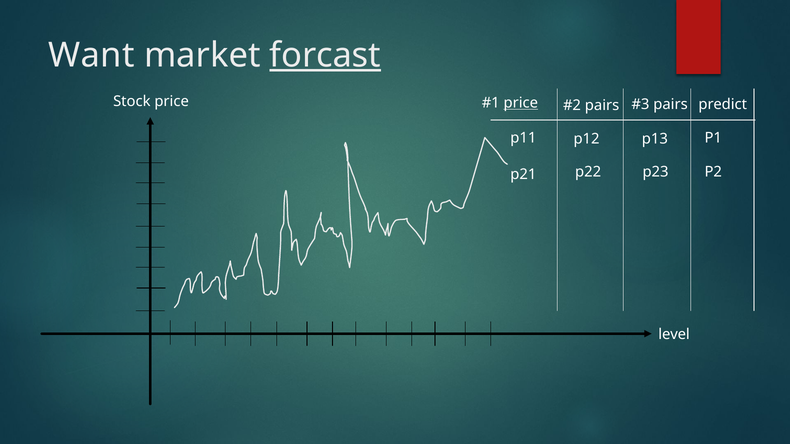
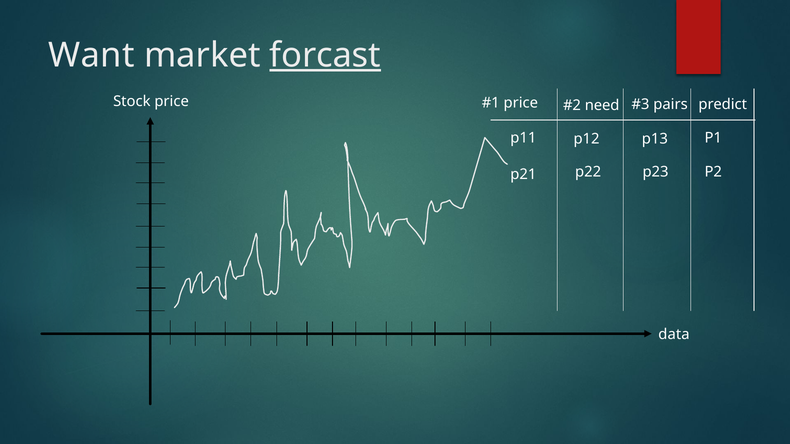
price at (521, 103) underline: present -> none
pairs at (602, 105): pairs -> need
level: level -> data
